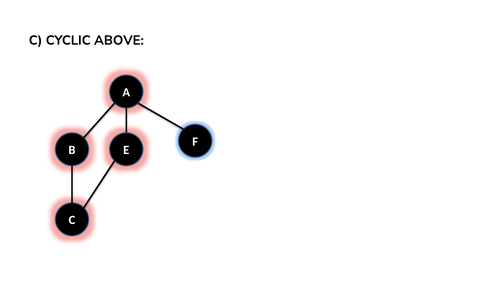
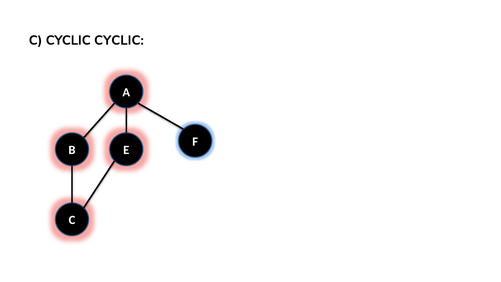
CYCLIC ABOVE: ABOVE -> CYCLIC
